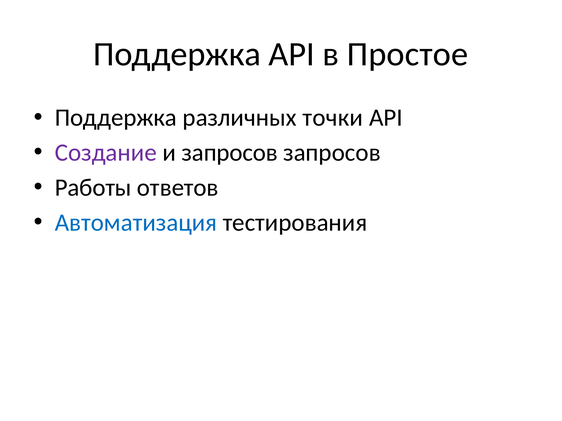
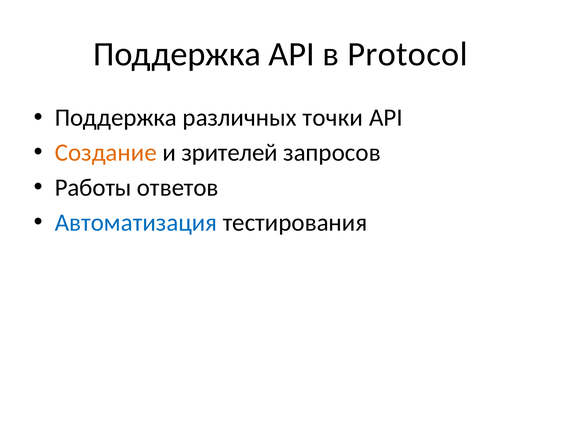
Простое: Простое -> Protocol
Создание colour: purple -> orange
и запросов: запросов -> зрителей
